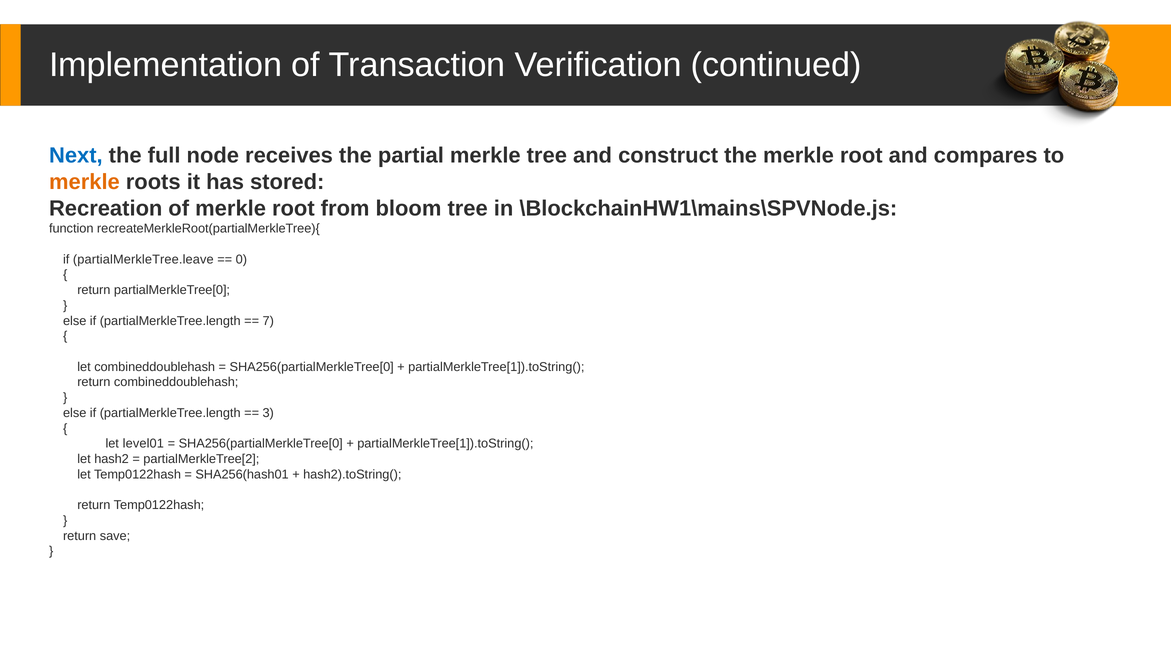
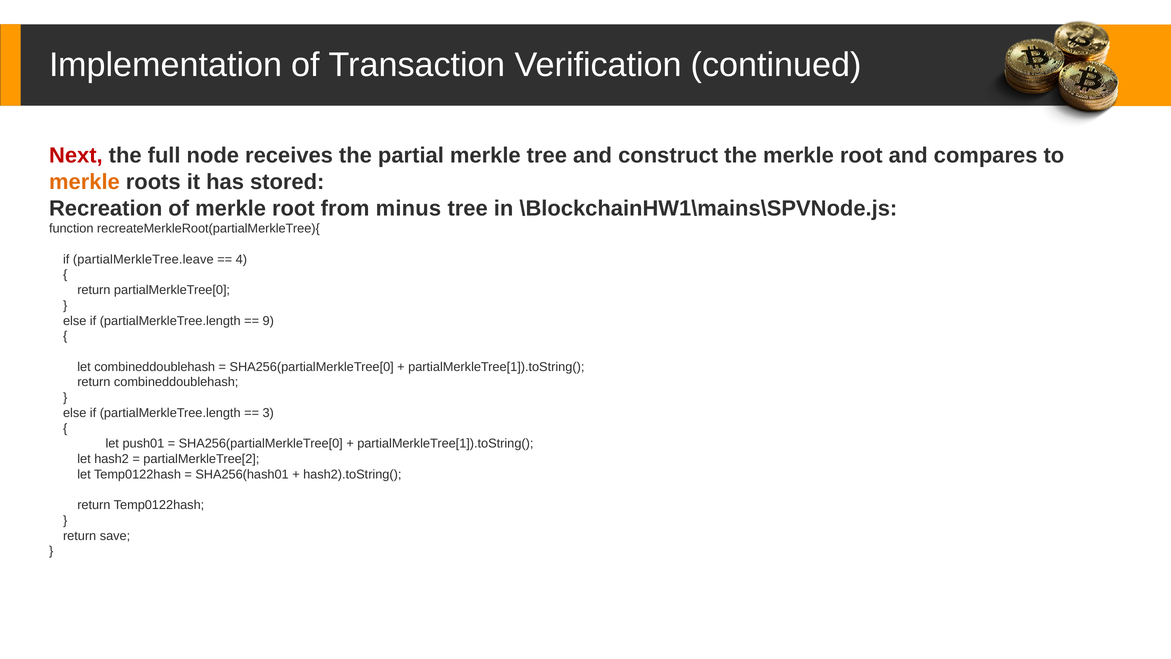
Next colour: blue -> red
bloom: bloom -> minus
0: 0 -> 4
7: 7 -> 9
level01: level01 -> push01
